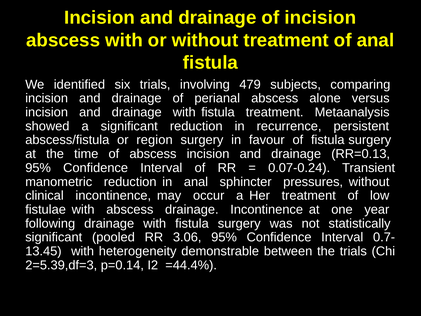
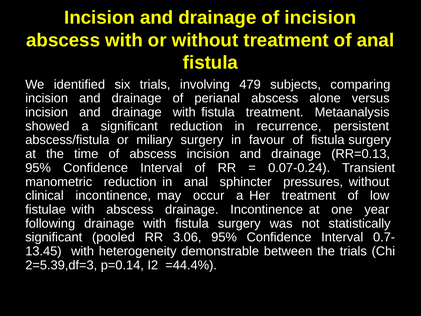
region: region -> miliary
